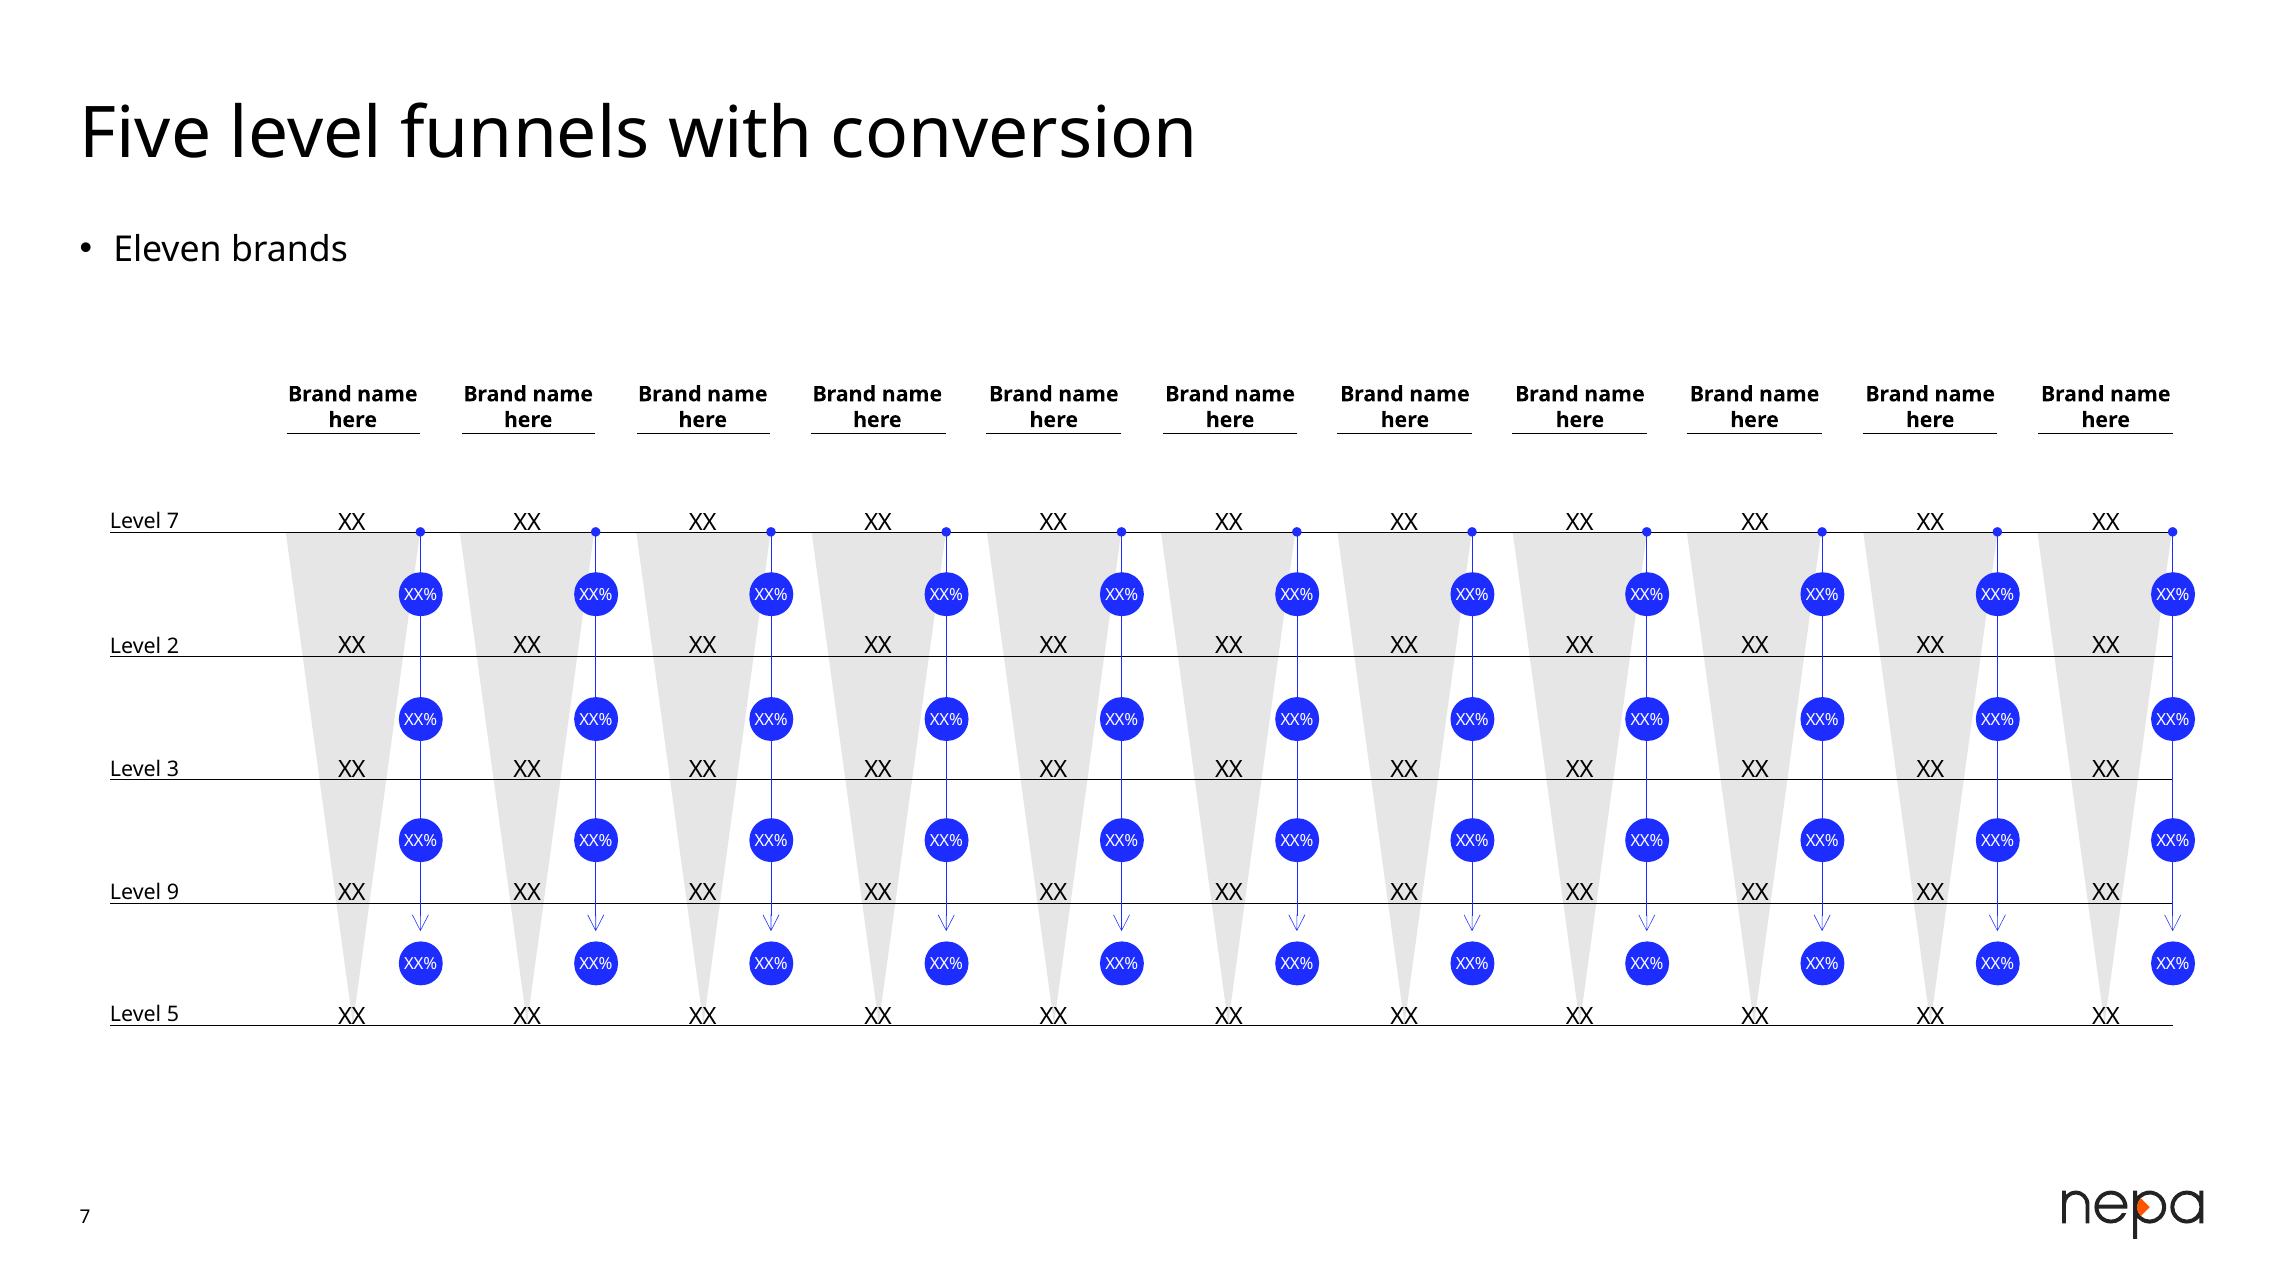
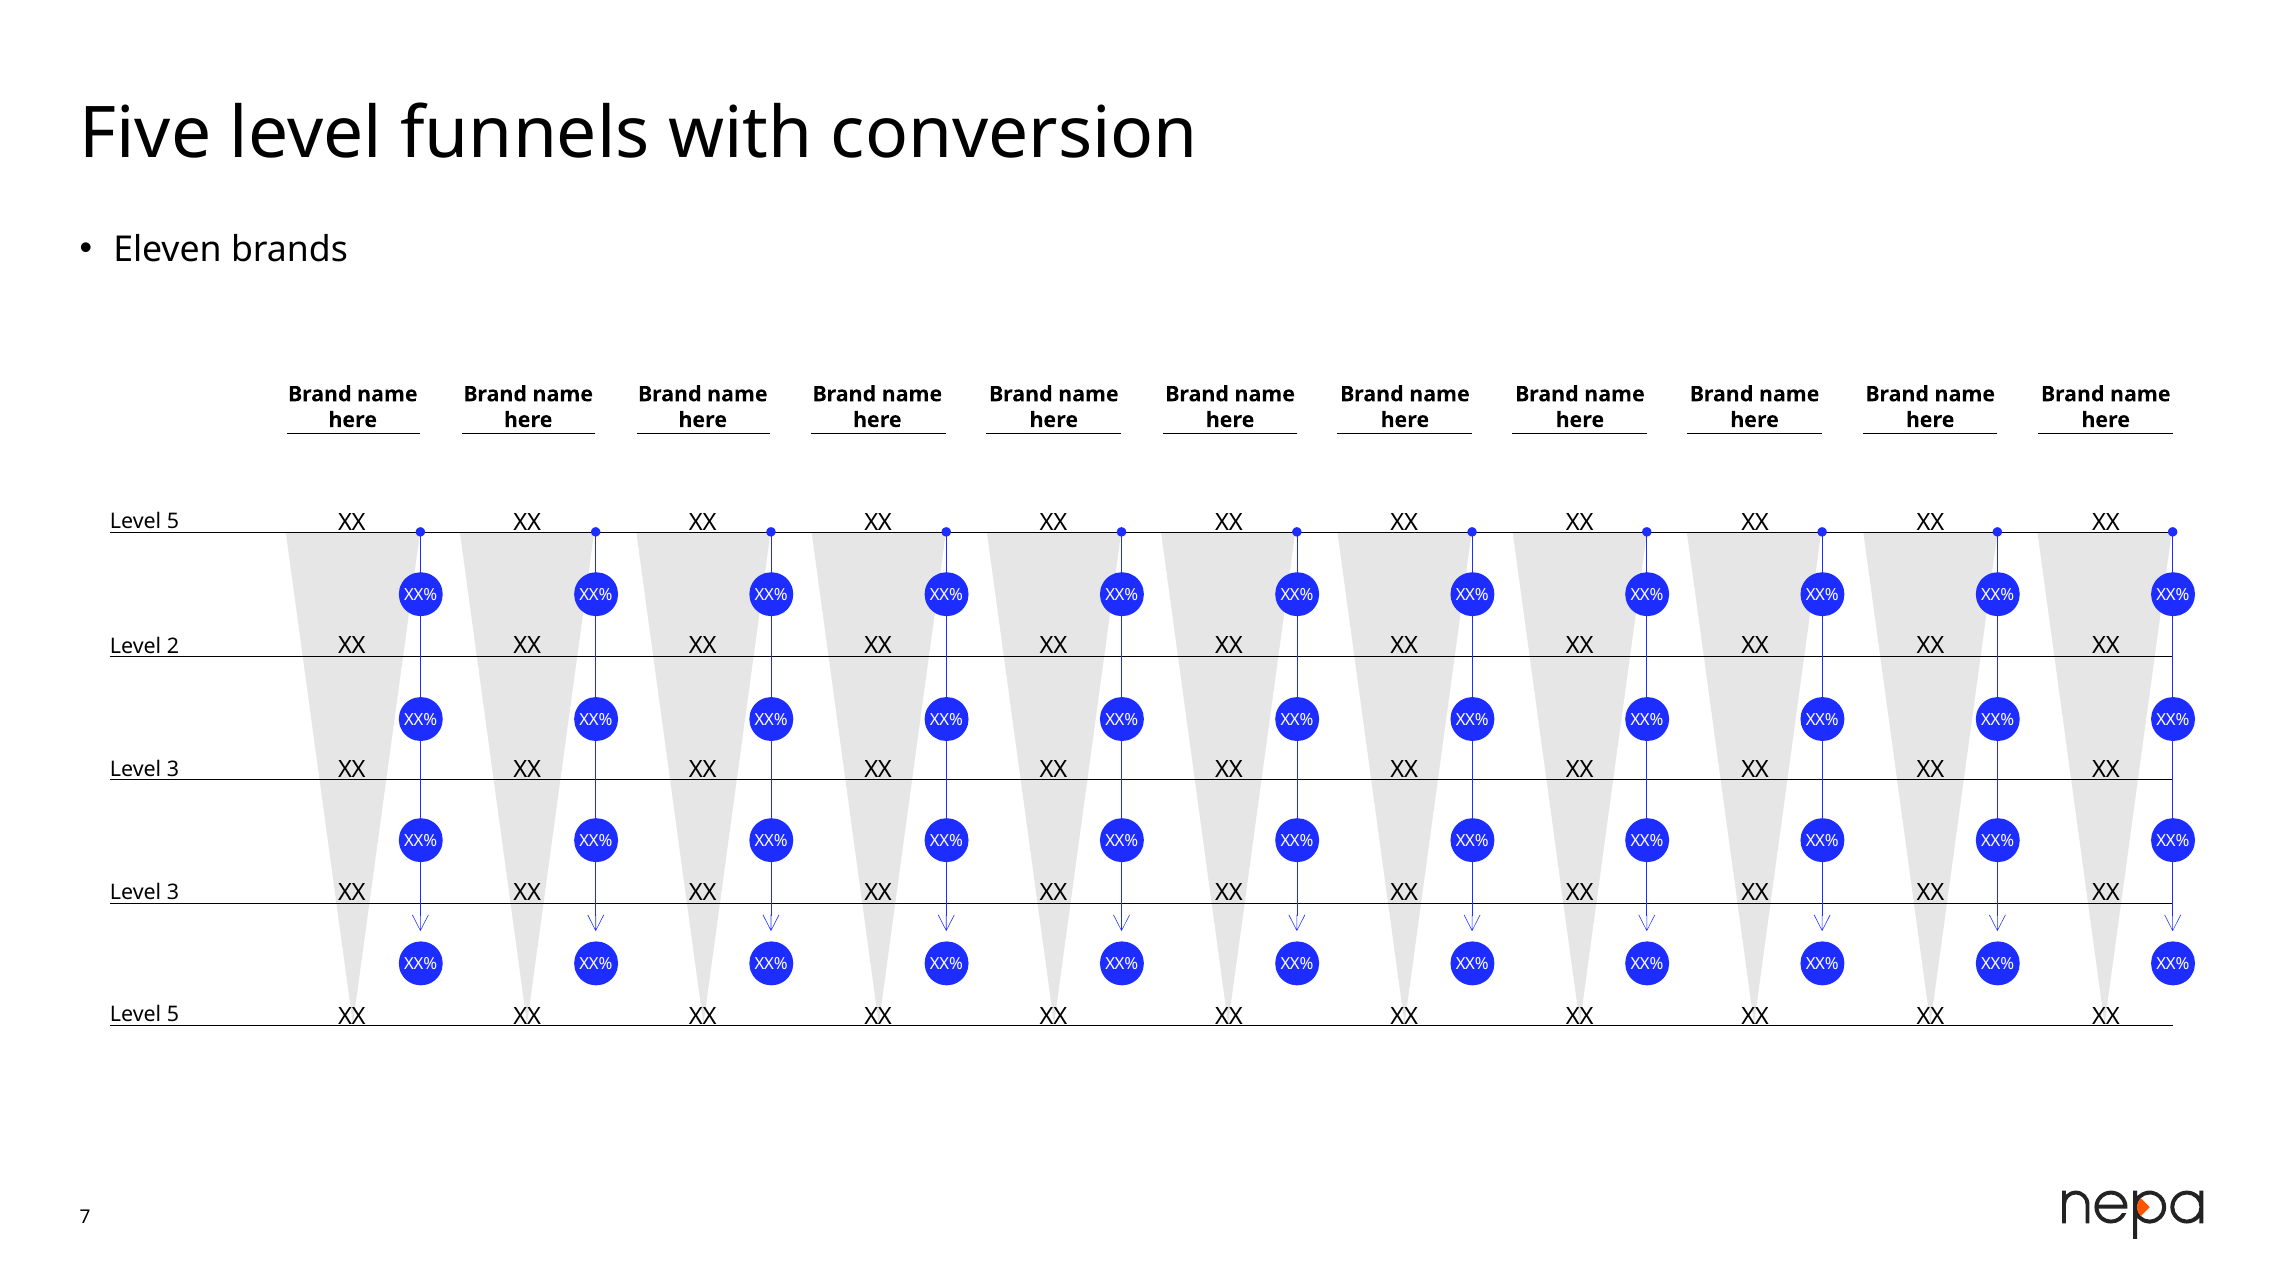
7 at (173, 522): 7 -> 5
9 at (173, 893): 9 -> 3
